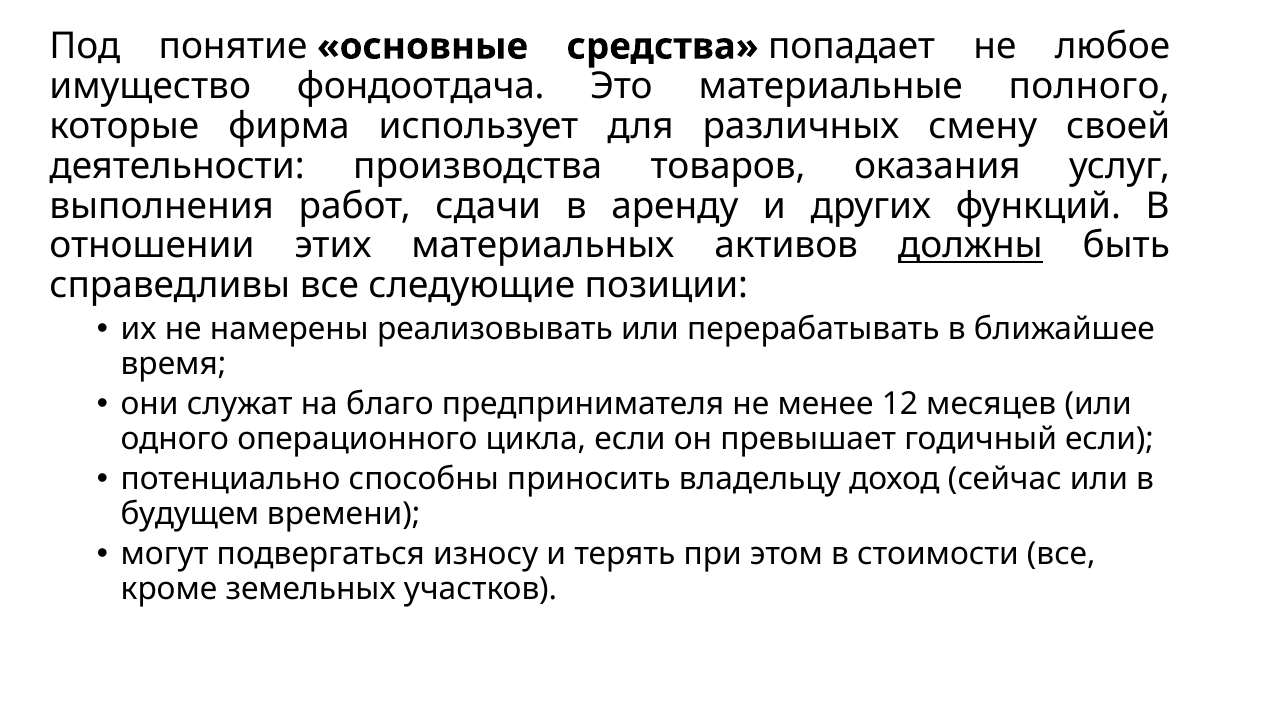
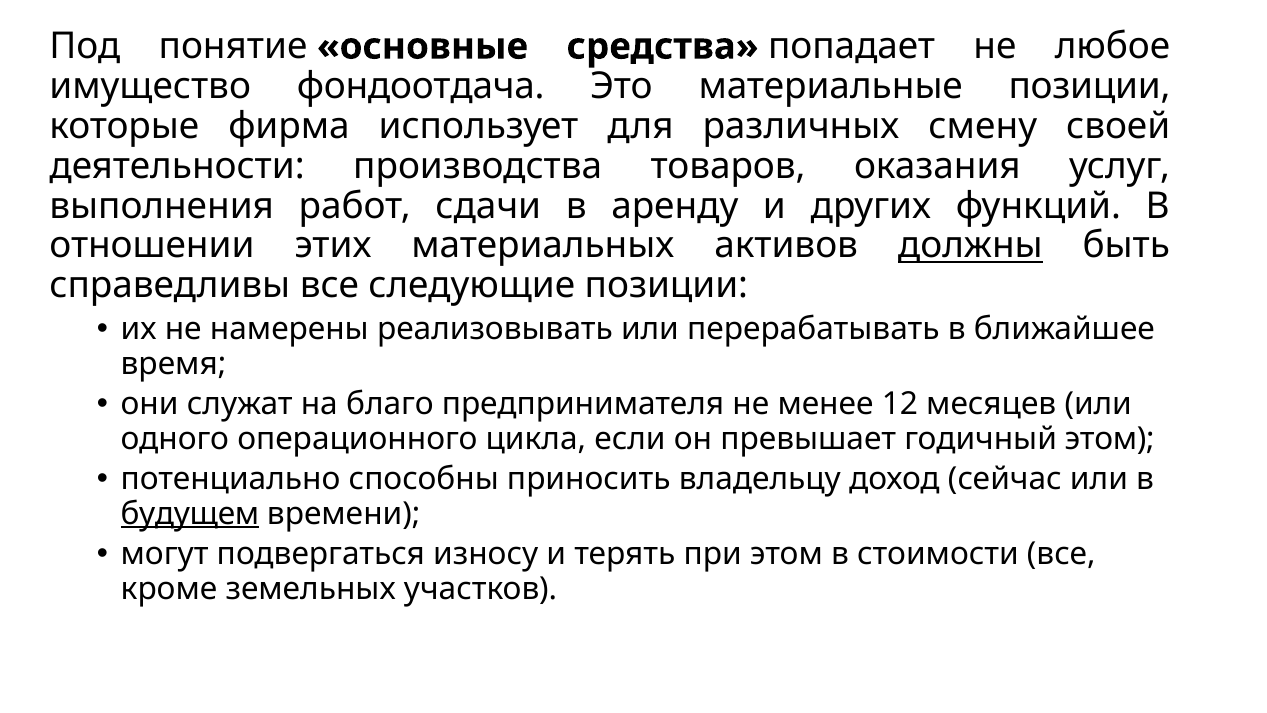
материальные полного: полного -> позиции
годичный если: если -> этом
будущем underline: none -> present
